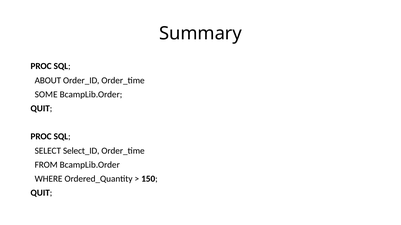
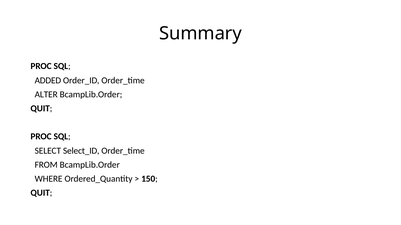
ABOUT: ABOUT -> ADDED
SOME: SOME -> ALTER
